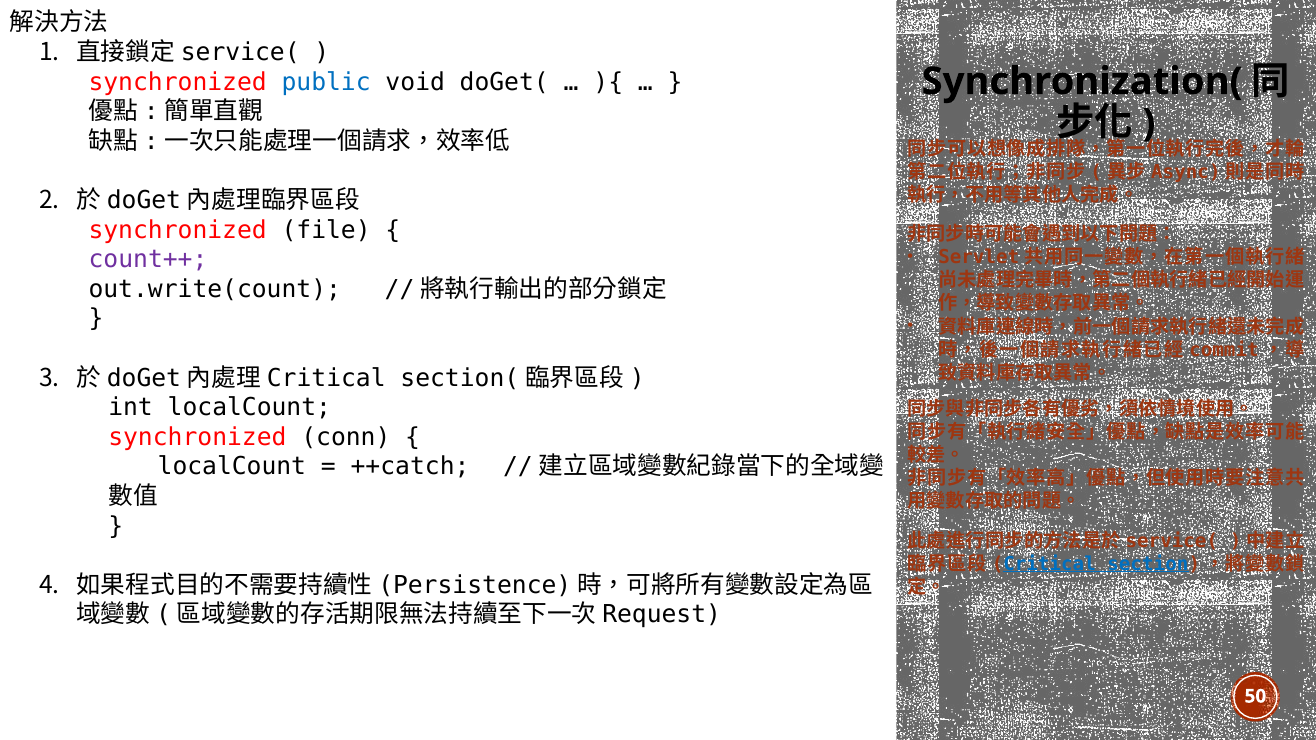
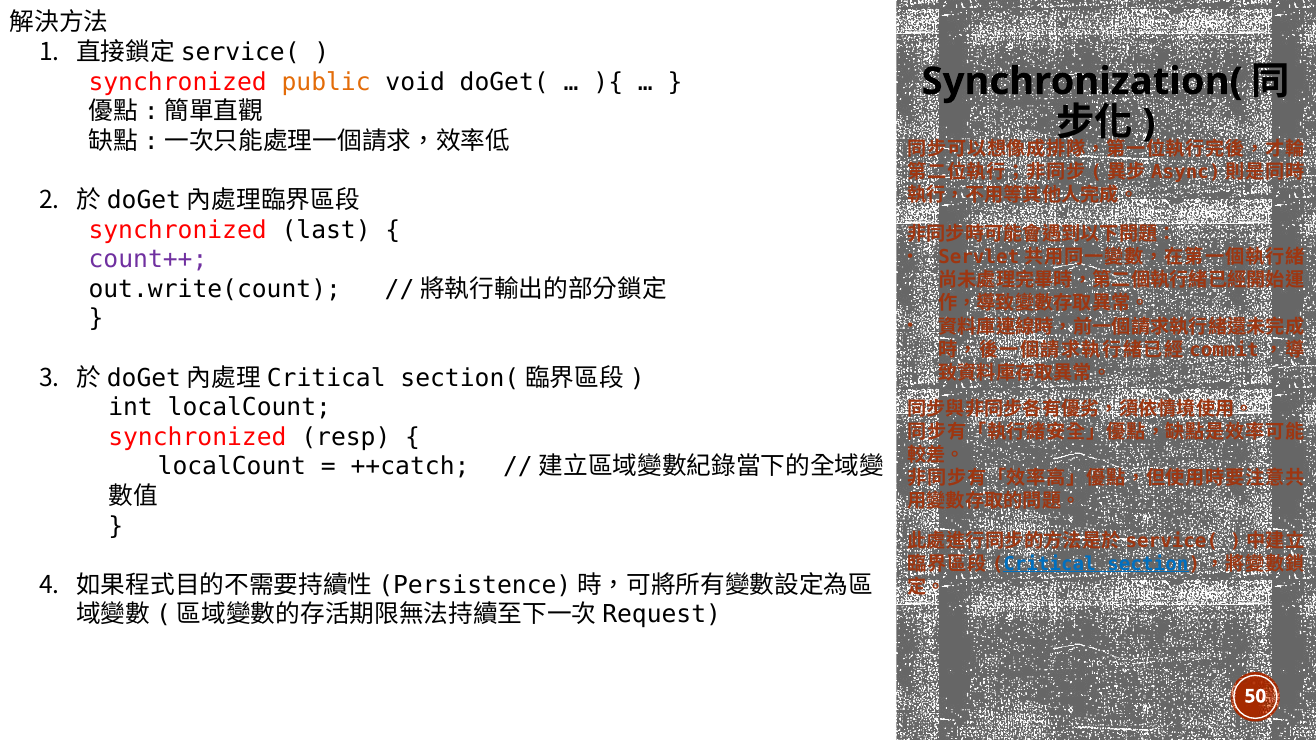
public colour: blue -> orange
file: file -> last
conn: conn -> resp
